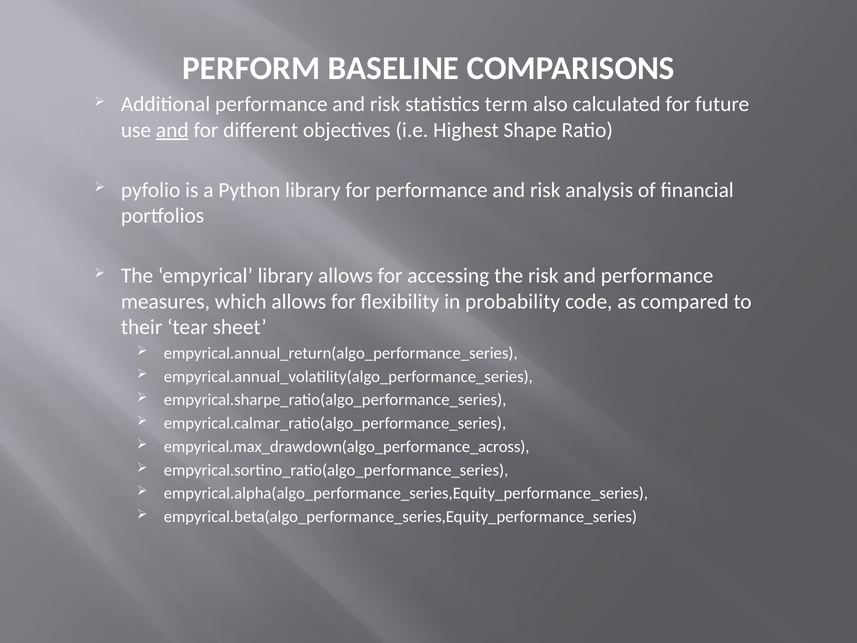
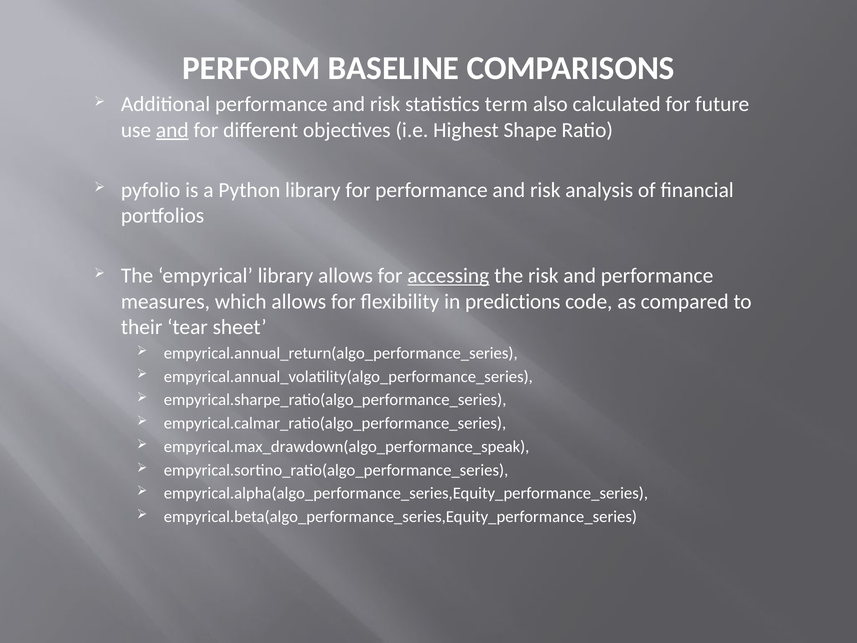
accessing underline: none -> present
probability: probability -> predictions
empyrical.max_drawdown(algo_performance_across: empyrical.max_drawdown(algo_performance_across -> empyrical.max_drawdown(algo_performance_speak
